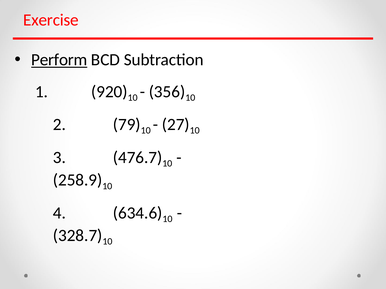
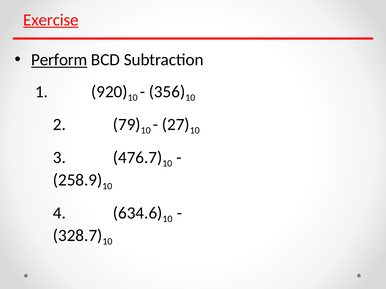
Exercise underline: none -> present
